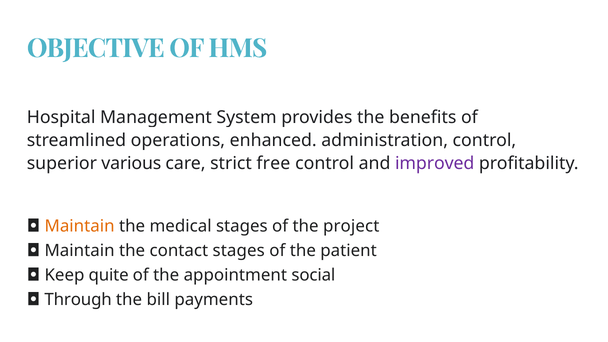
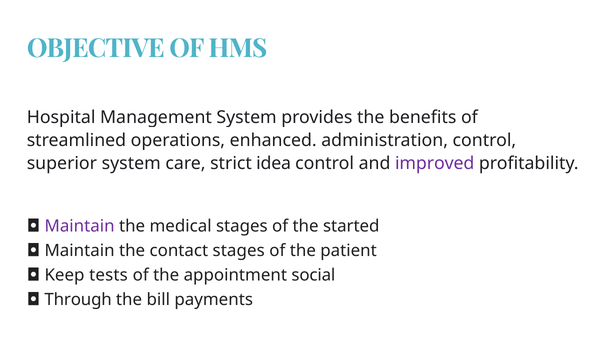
superior various: various -> system
free: free -> idea
Maintain at (80, 226) colour: orange -> purple
project: project -> started
quite: quite -> tests
